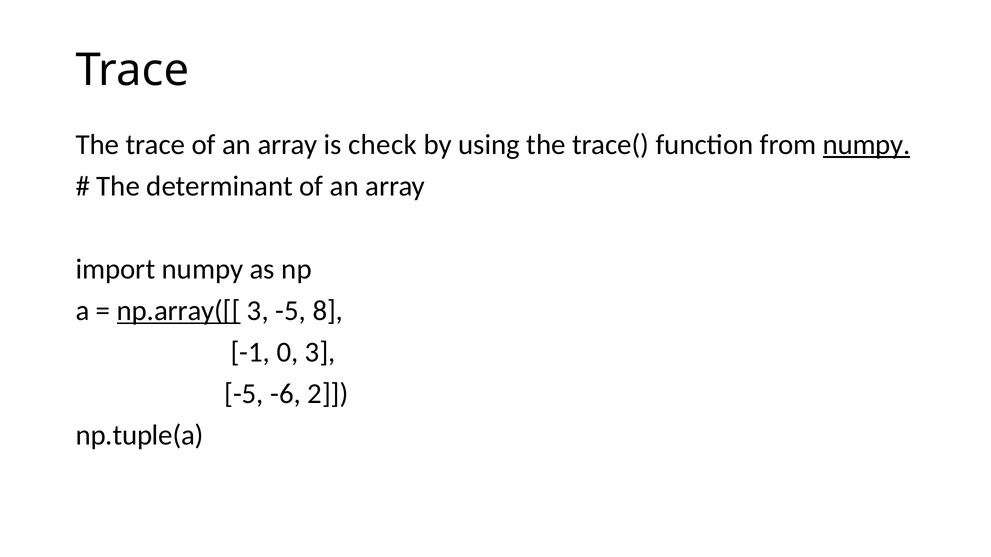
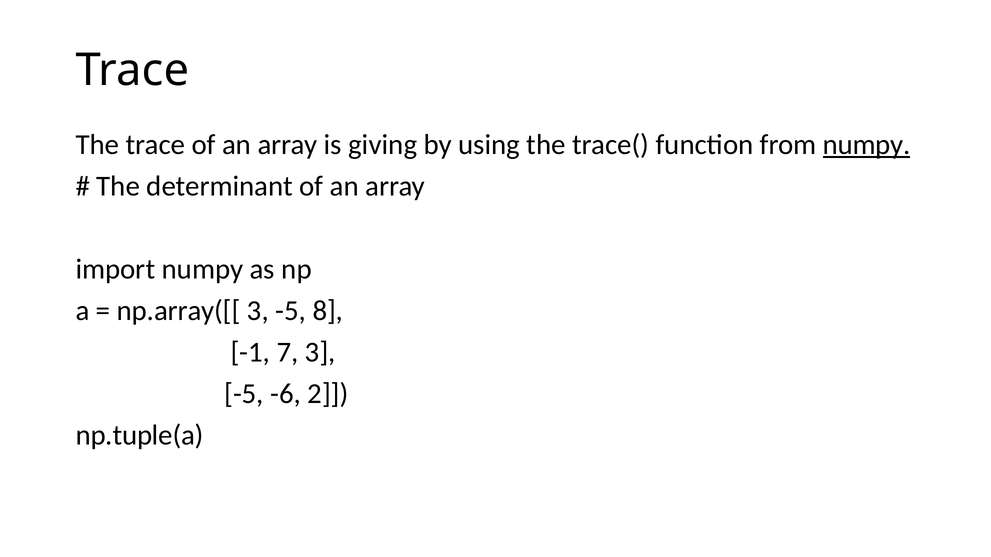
check: check -> giving
np.array([[ underline: present -> none
0: 0 -> 7
